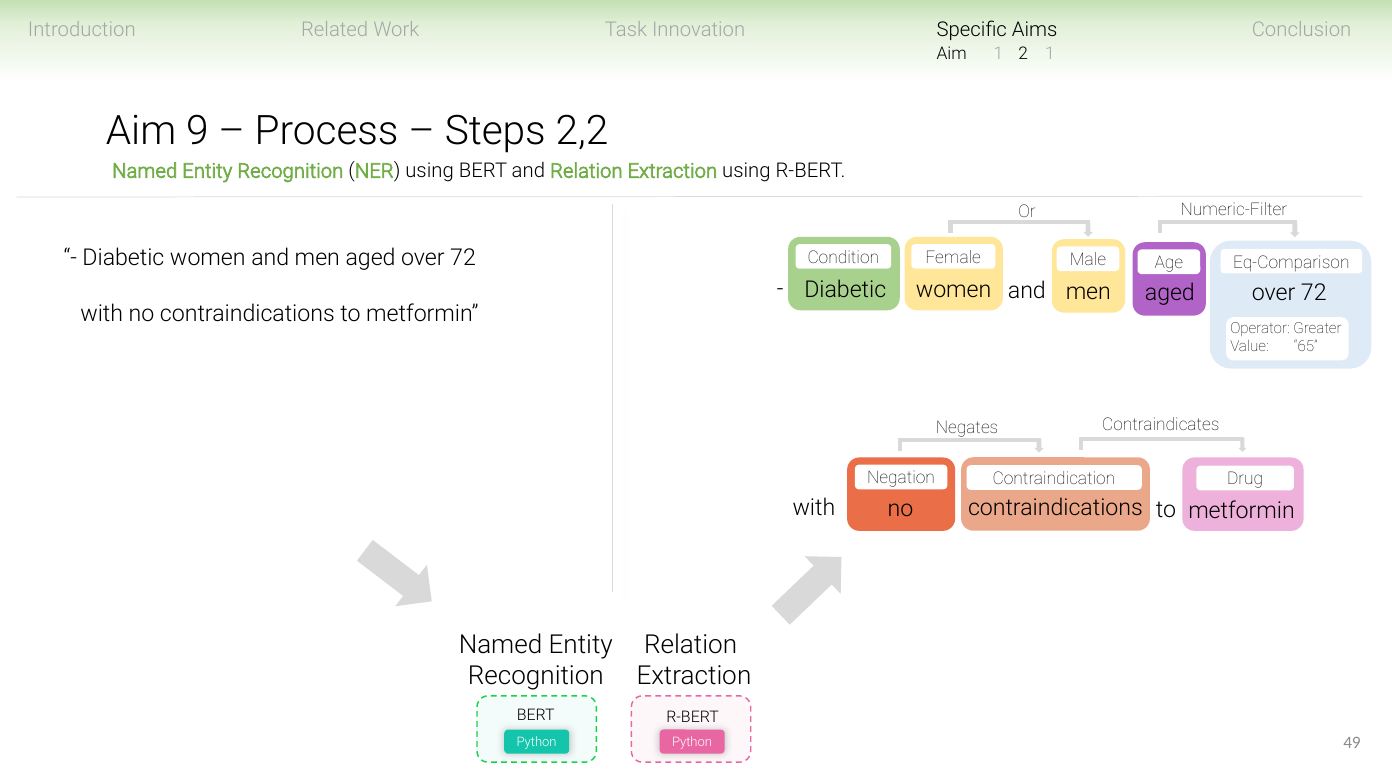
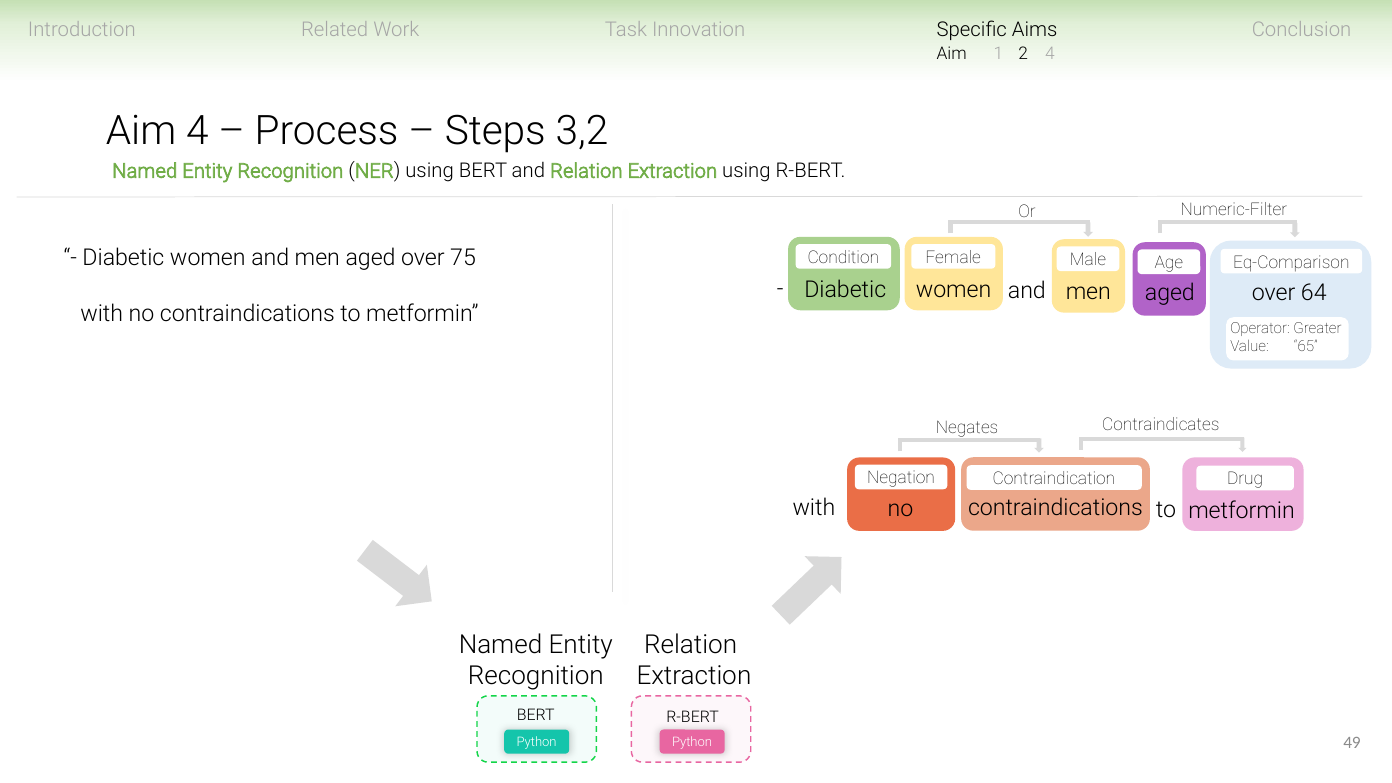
2 1: 1 -> 4
Aim 9: 9 -> 4
2,2: 2,2 -> 3,2
aged over 72: 72 -> 75
72 at (1314, 293): 72 -> 64
